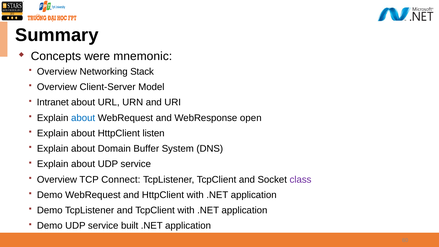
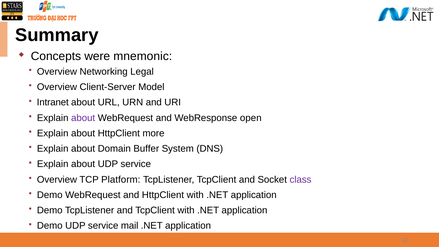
Stack: Stack -> Legal
about at (83, 118) colour: blue -> purple
listen: listen -> more
Connect: Connect -> Platform
built: built -> mail
